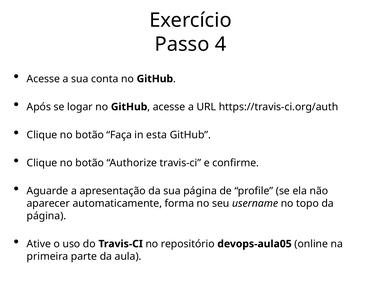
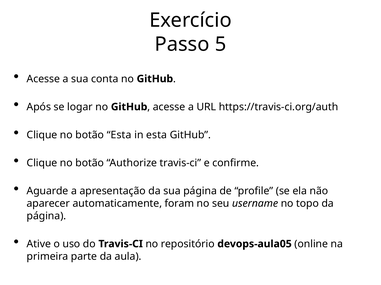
4: 4 -> 5
botão Faça: Faça -> Esta
forma: forma -> foram
